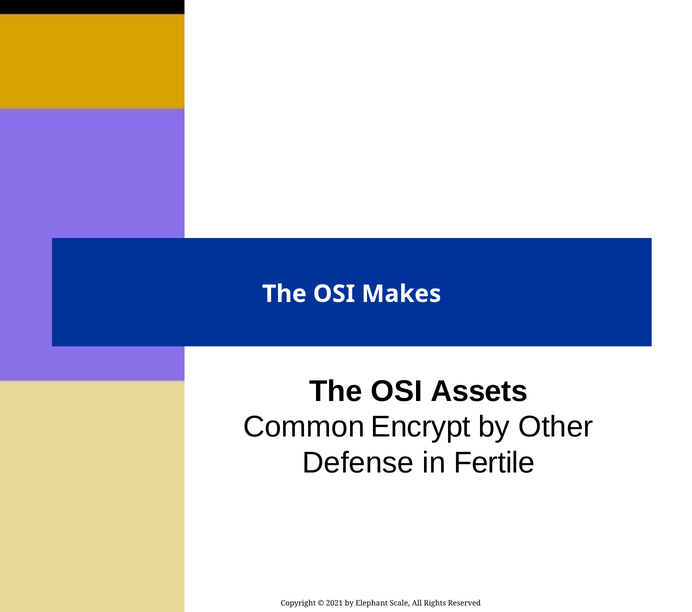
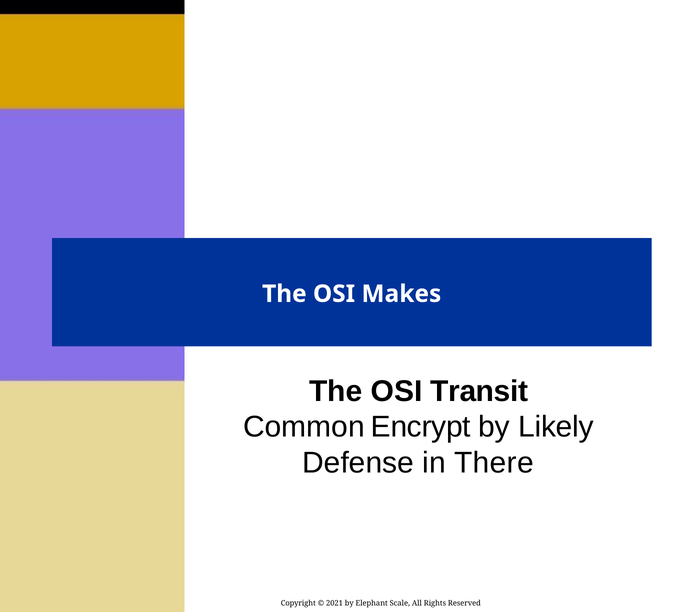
Assets: Assets -> Transit
Other: Other -> Likely
Fertile: Fertile -> There
